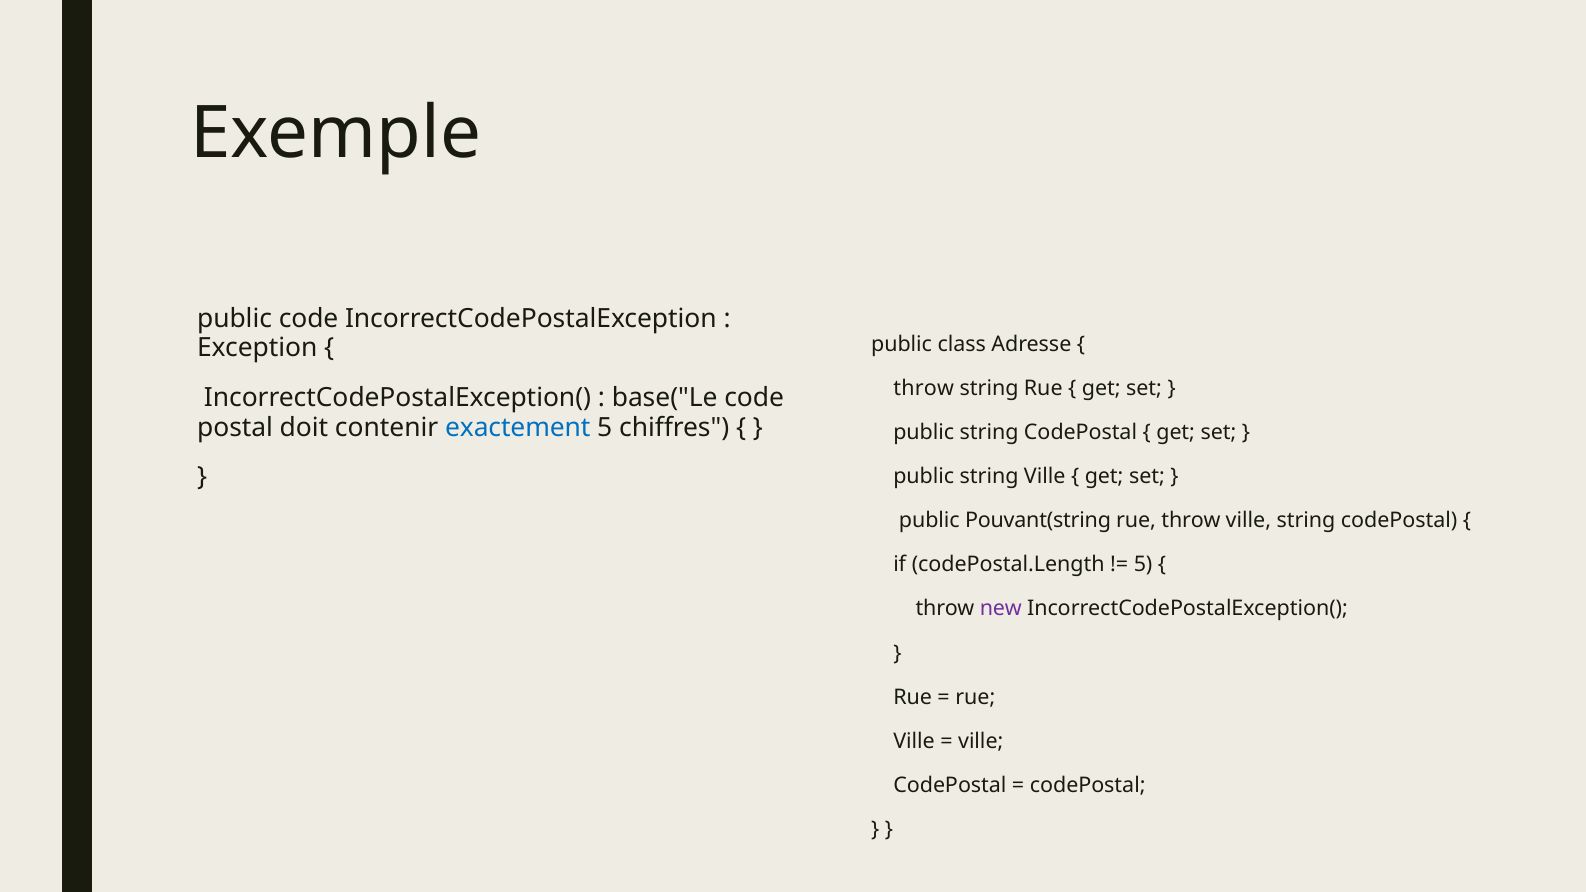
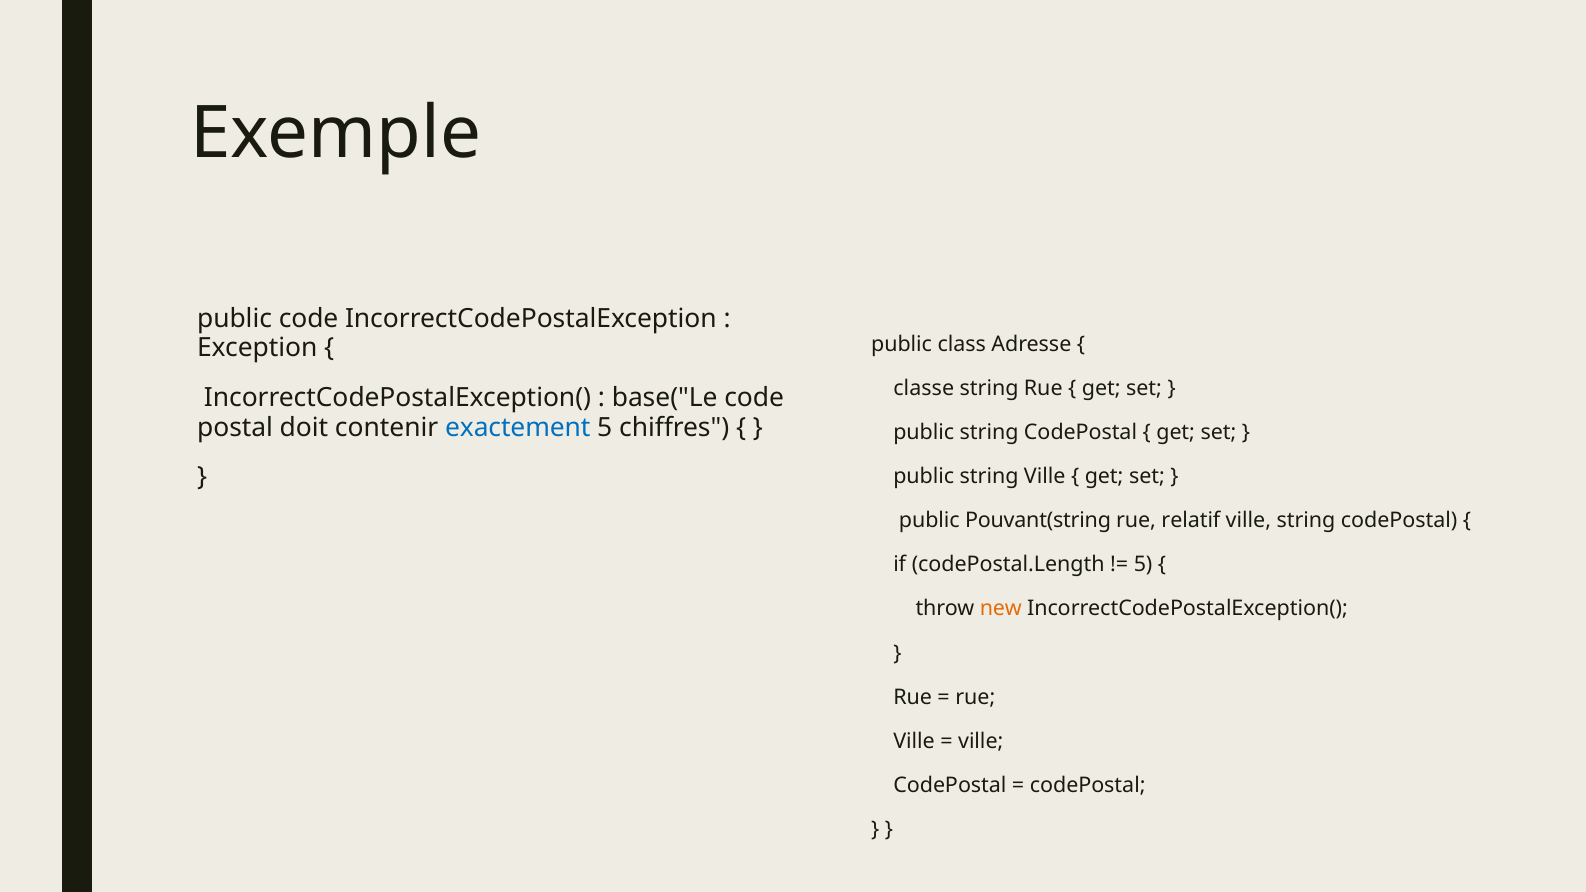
throw at (924, 388): throw -> classe
rue throw: throw -> relatif
new colour: purple -> orange
